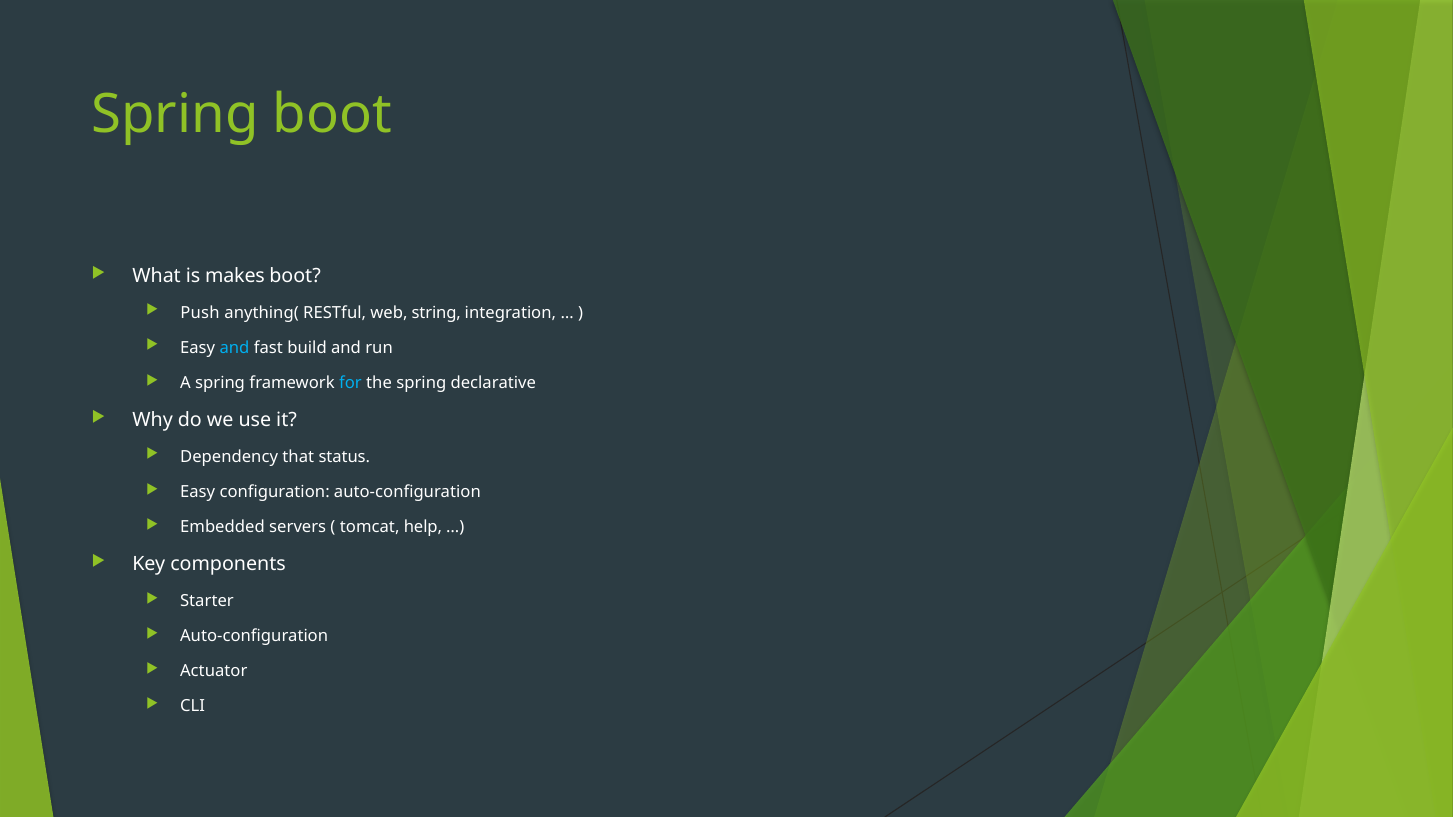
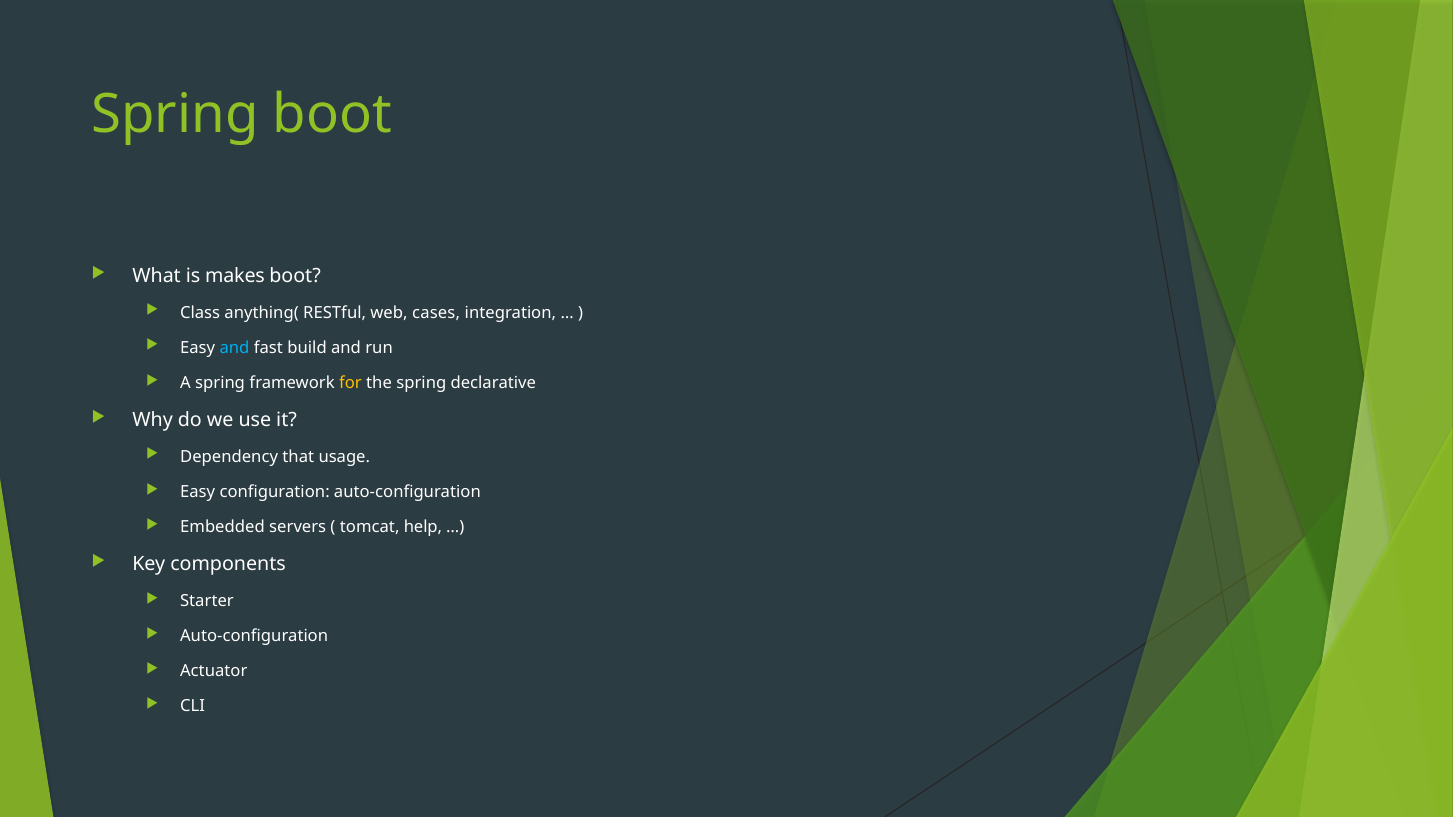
Push: Push -> Class
string: string -> cases
for colour: light blue -> yellow
status: status -> usage
